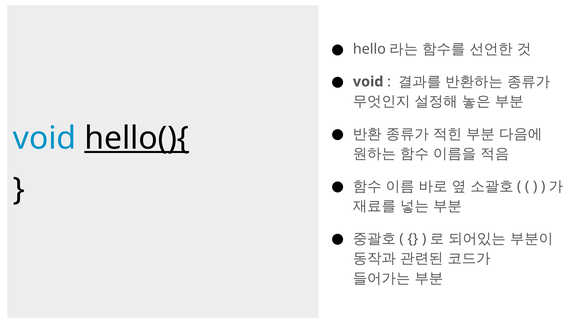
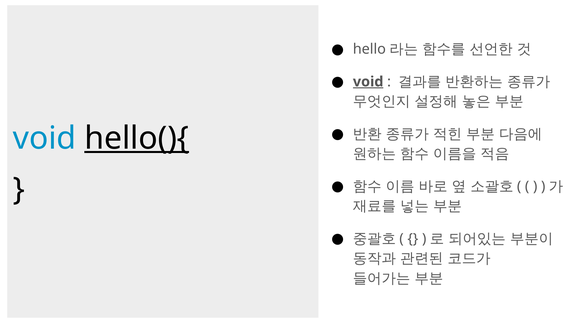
void at (368, 82) underline: none -> present
